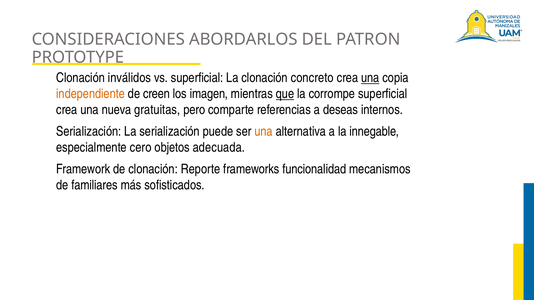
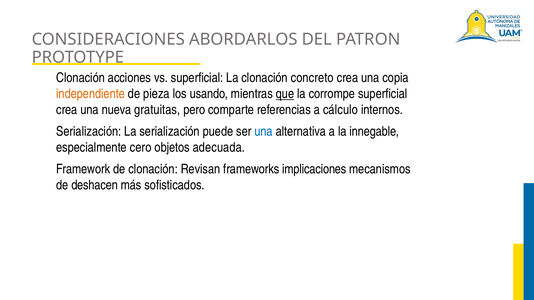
inválidos: inválidos -> acciones
una at (370, 78) underline: present -> none
creen: creen -> pieza
imagen: imagen -> usando
deseas: deseas -> cálculo
una at (264, 132) colour: orange -> blue
Reporte: Reporte -> Revisan
funcionalidad: funcionalidad -> implicaciones
familiares: familiares -> deshacen
